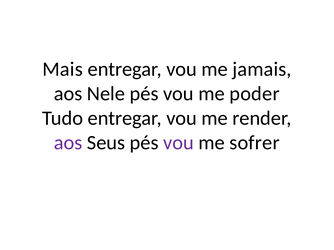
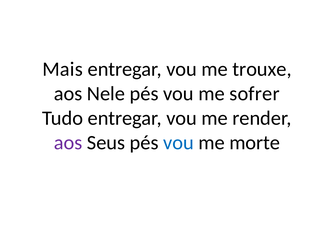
jamais: jamais -> trouxe
poder: poder -> sofrer
vou at (178, 143) colour: purple -> blue
sofrer: sofrer -> morte
